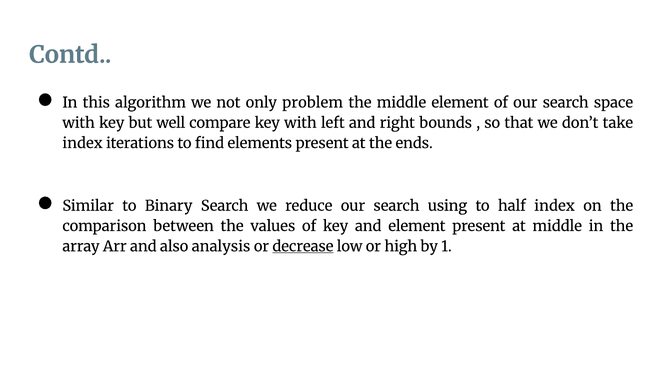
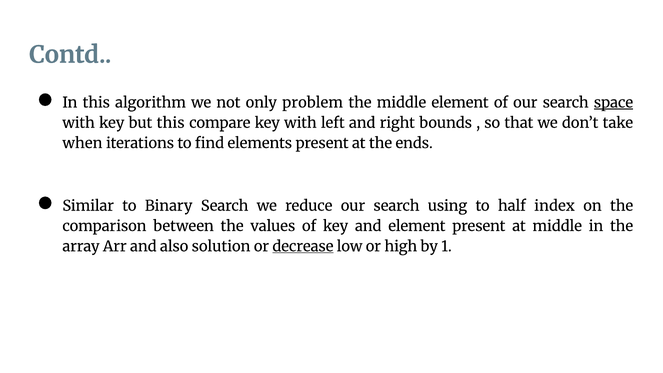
space underline: none -> present
but well: well -> this
index at (82, 143): index -> when
analysis: analysis -> solution
